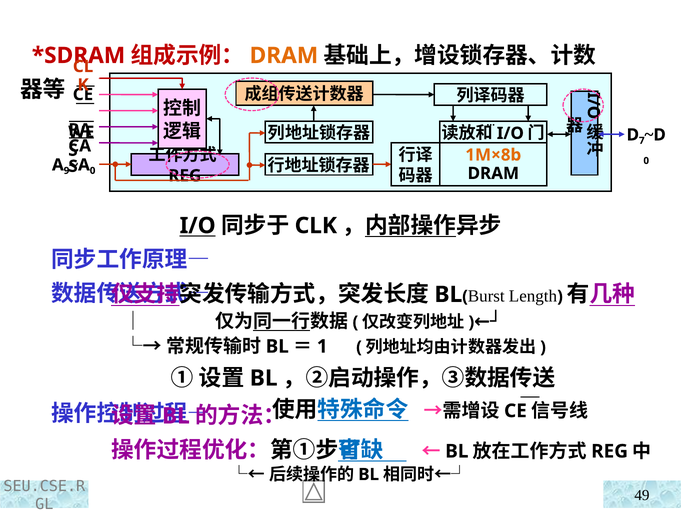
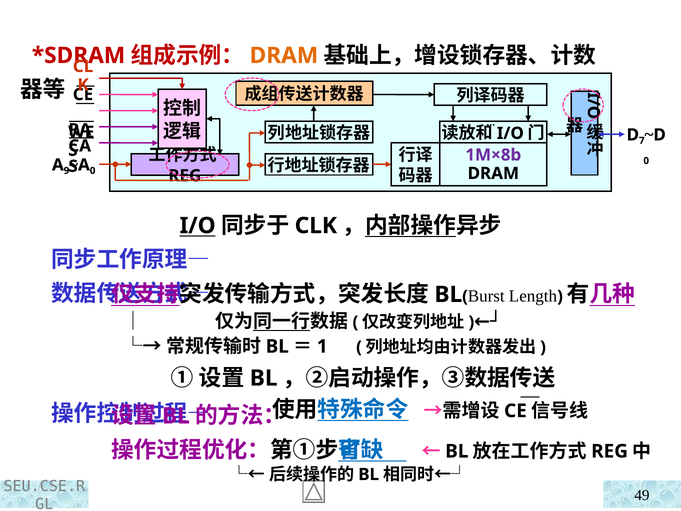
1M×8b colour: orange -> purple
